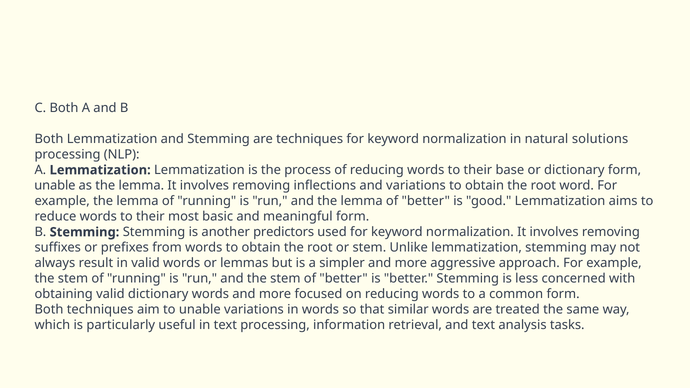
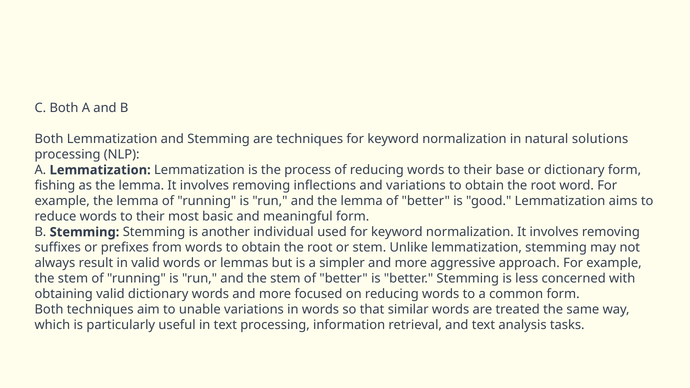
unable at (55, 186): unable -> fishing
predictors: predictors -> individual
